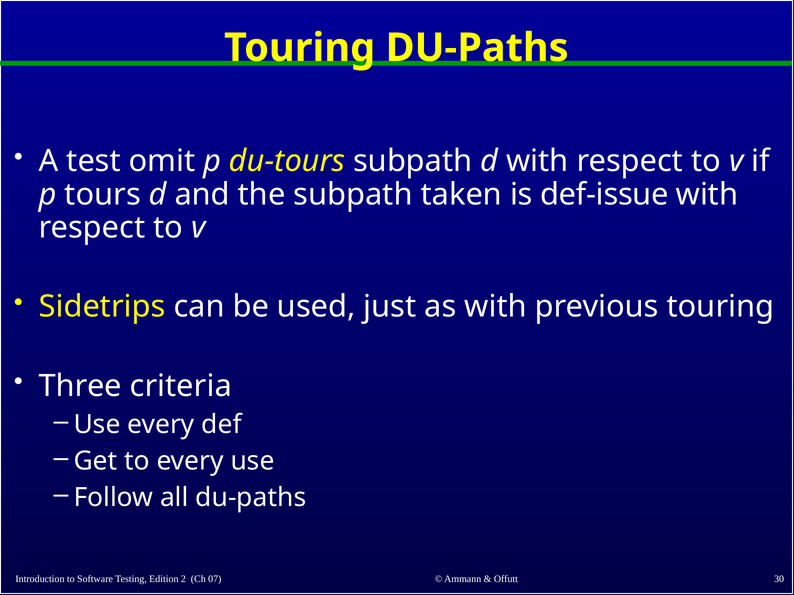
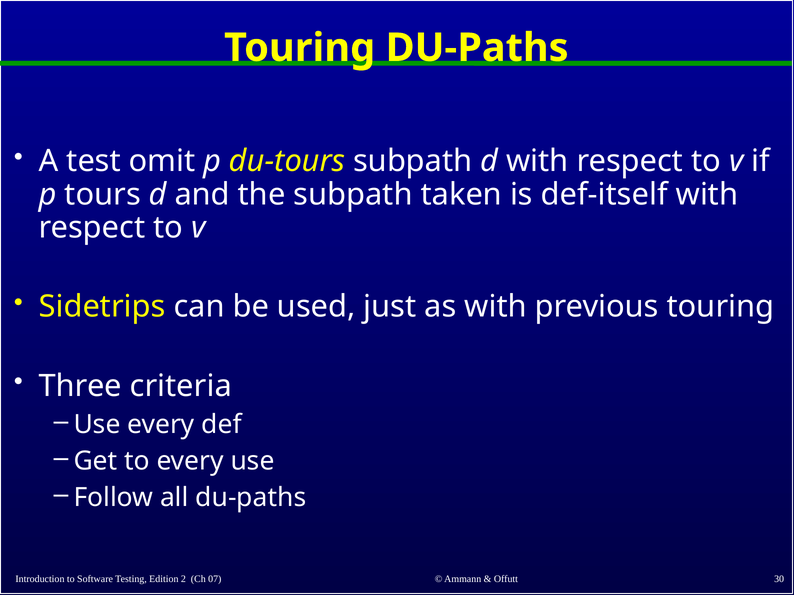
def-issue: def-issue -> def-itself
